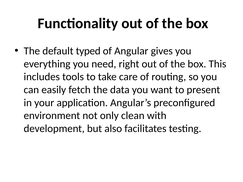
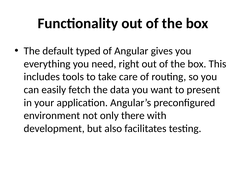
clean: clean -> there
